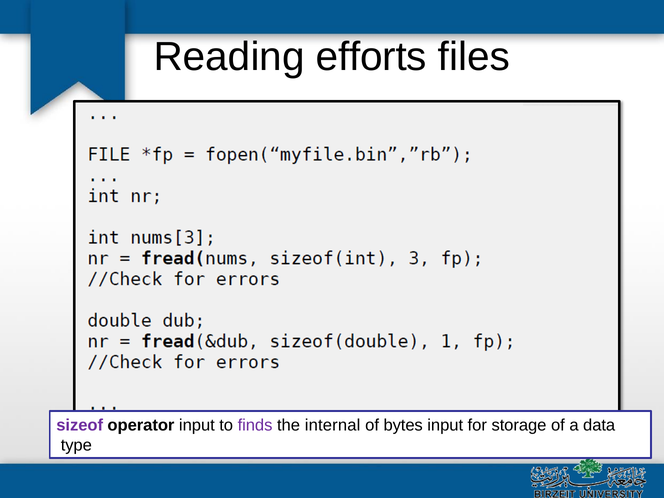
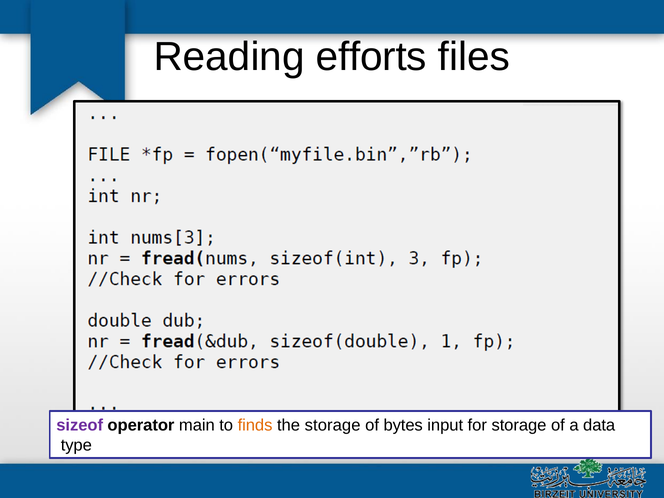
operator input: input -> main
finds colour: purple -> orange
the internal: internal -> storage
